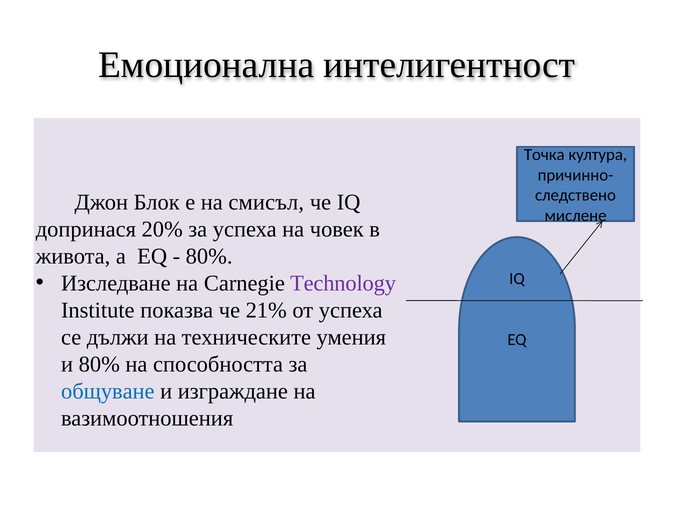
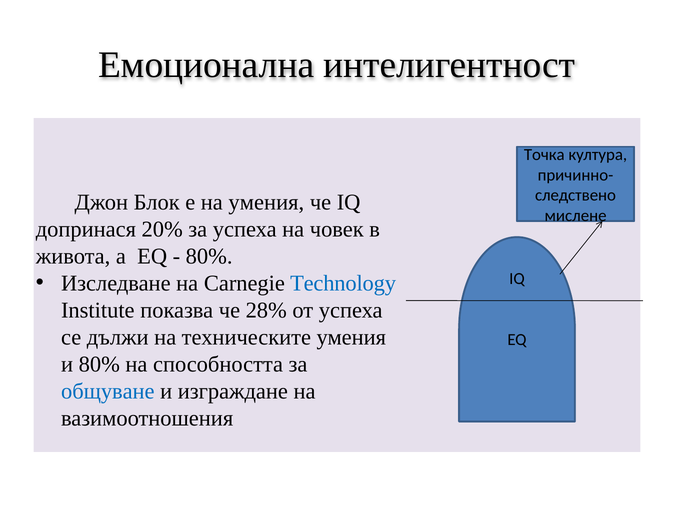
на смисъл: смисъл -> умения
Technology colour: purple -> blue
21%: 21% -> 28%
